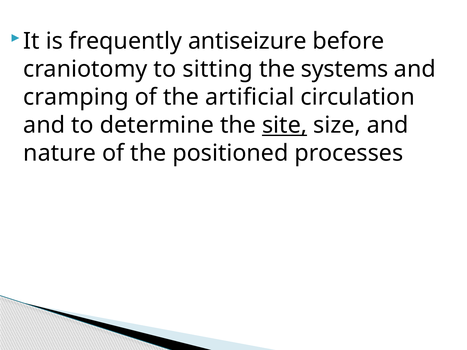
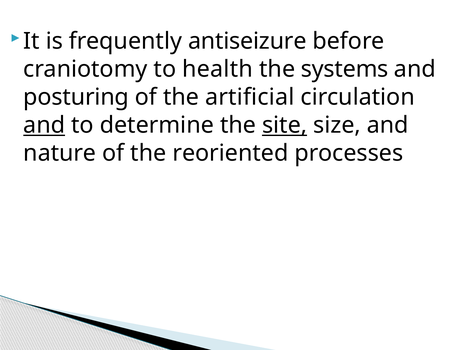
sitting: sitting -> health
cramping: cramping -> posturing
and at (44, 125) underline: none -> present
positioned: positioned -> reoriented
